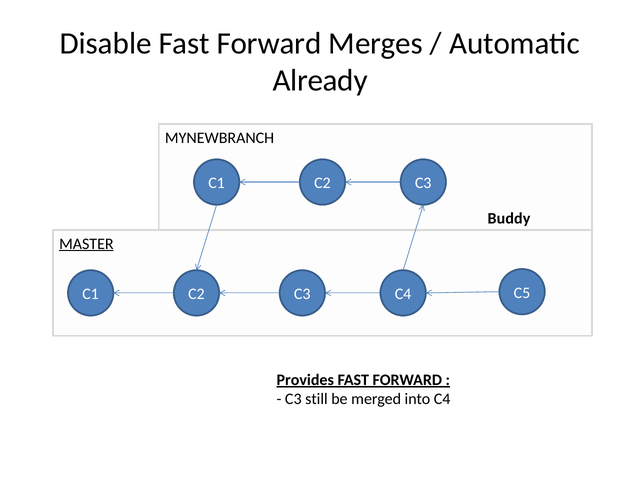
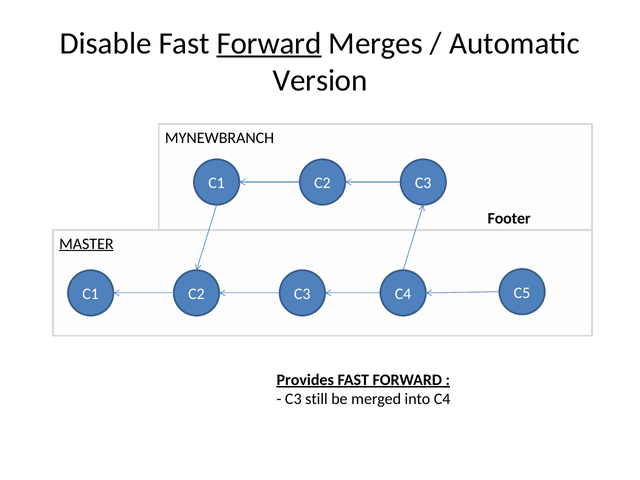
Forward at (269, 43) underline: none -> present
Already: Already -> Version
Buddy: Buddy -> Footer
